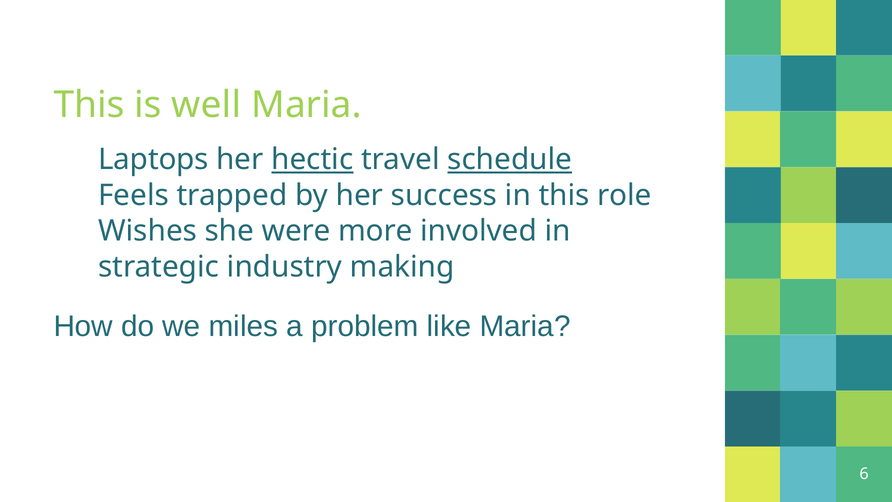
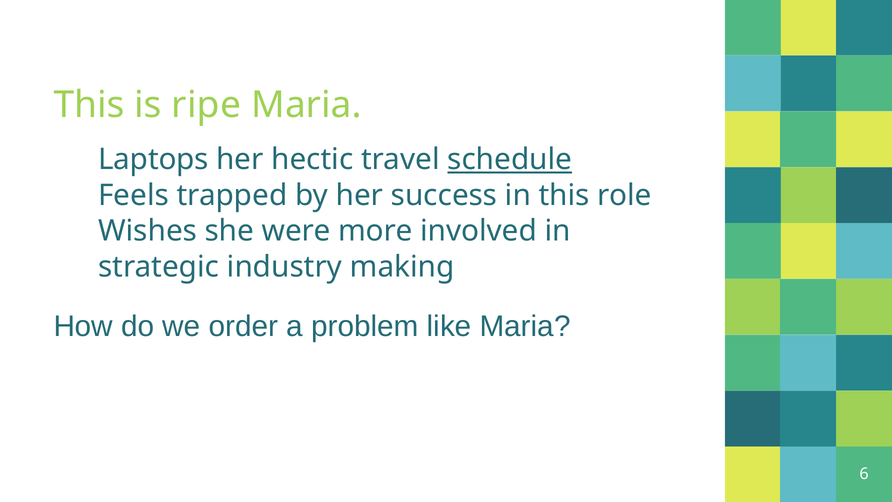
well: well -> ripe
hectic underline: present -> none
miles: miles -> order
